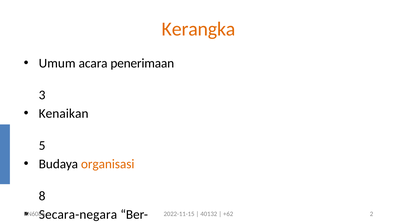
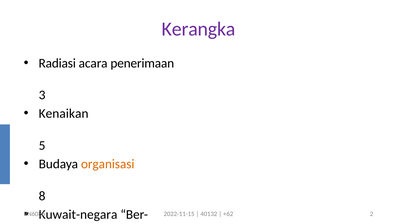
Kerangka colour: orange -> purple
Umum: Umum -> Radiasi
Secara-negara: Secara-negara -> Kuwait-negara
